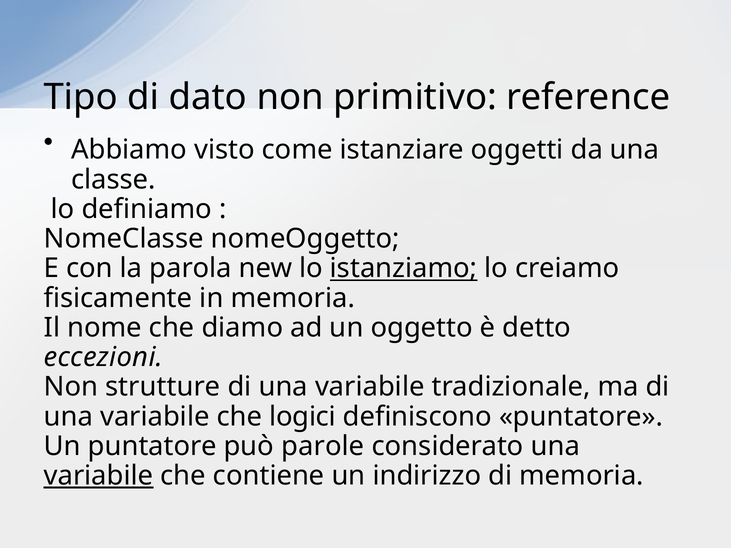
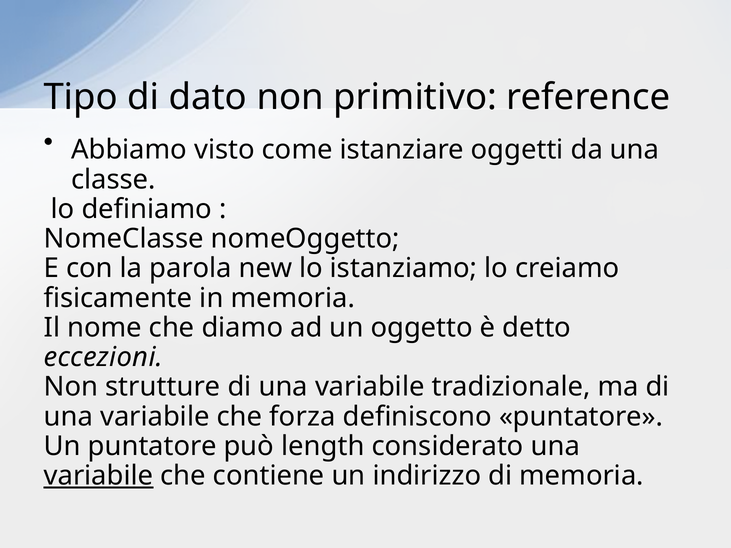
istanziamo underline: present -> none
logici: logici -> forza
parole: parole -> length
